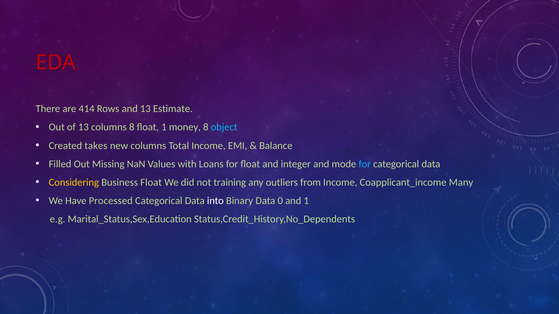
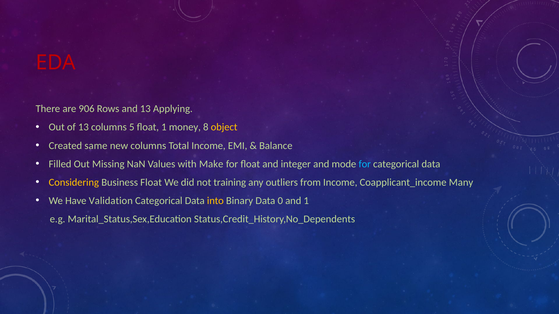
414: 414 -> 906
Estimate: Estimate -> Applying
columns 8: 8 -> 5
object colour: light blue -> yellow
takes: takes -> same
Loans: Loans -> Make
Processed: Processed -> Validation
into colour: white -> yellow
